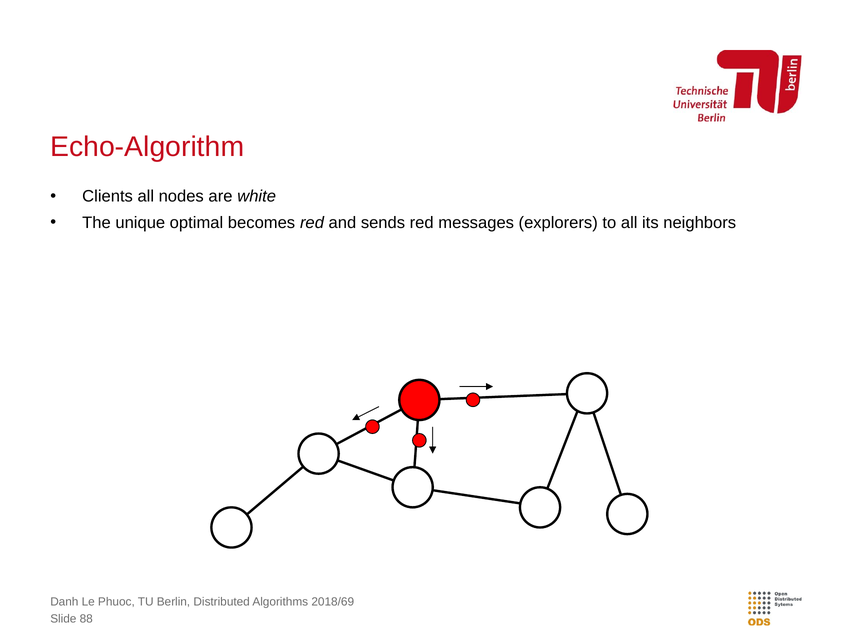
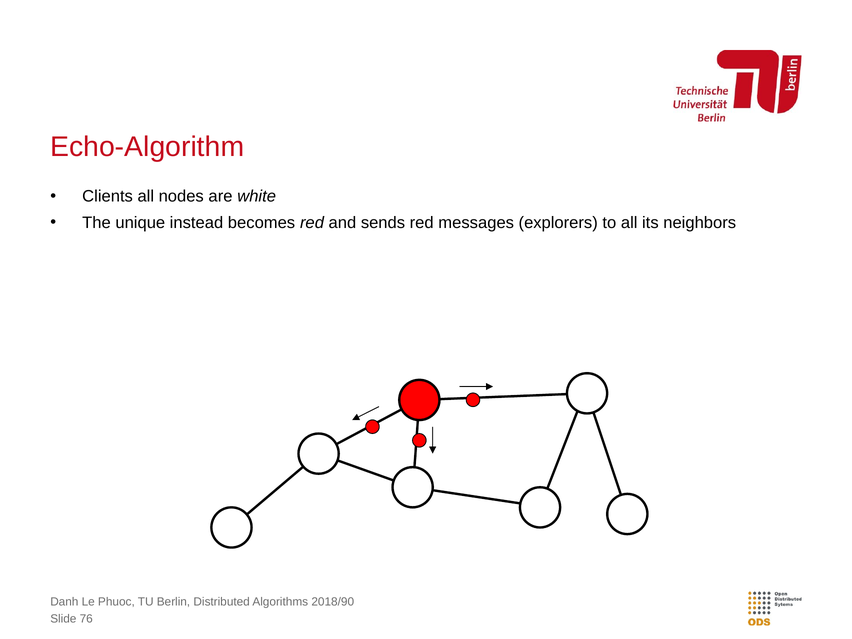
optimal: optimal -> instead
2018/69: 2018/69 -> 2018/90
88: 88 -> 76
